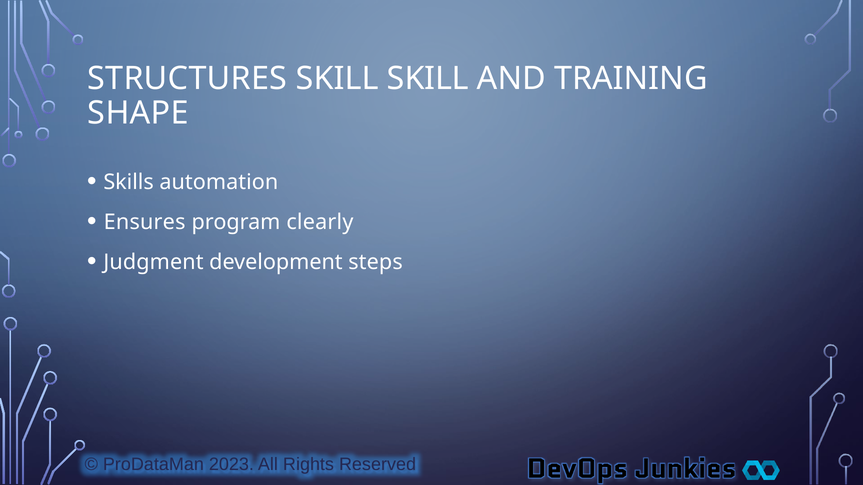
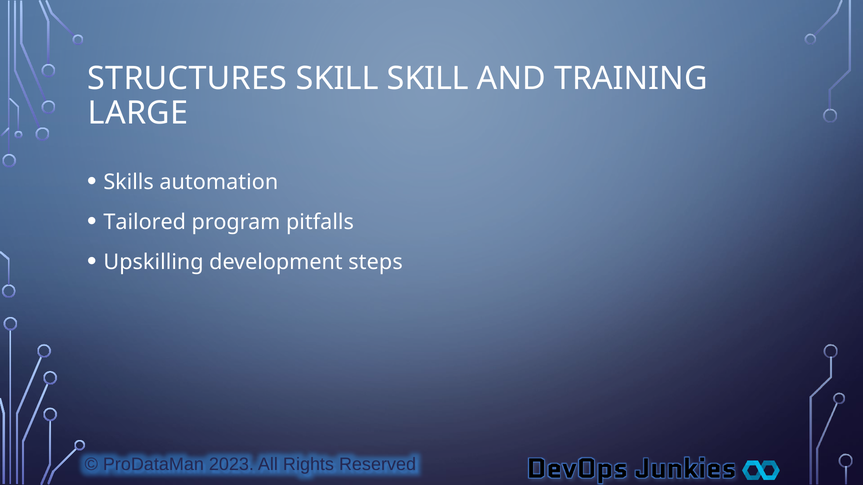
SHAPE: SHAPE -> LARGE
Ensures: Ensures -> Tailored
clearly: clearly -> pitfalls
Judgment: Judgment -> Upskilling
